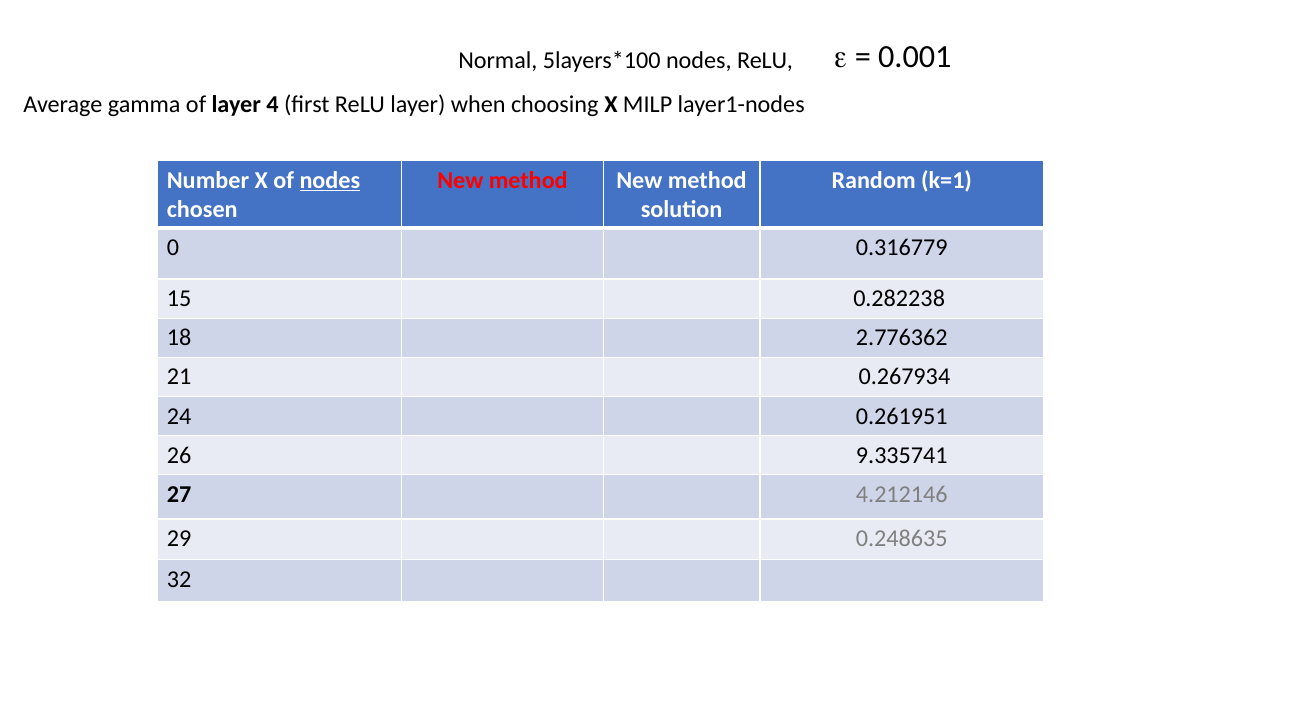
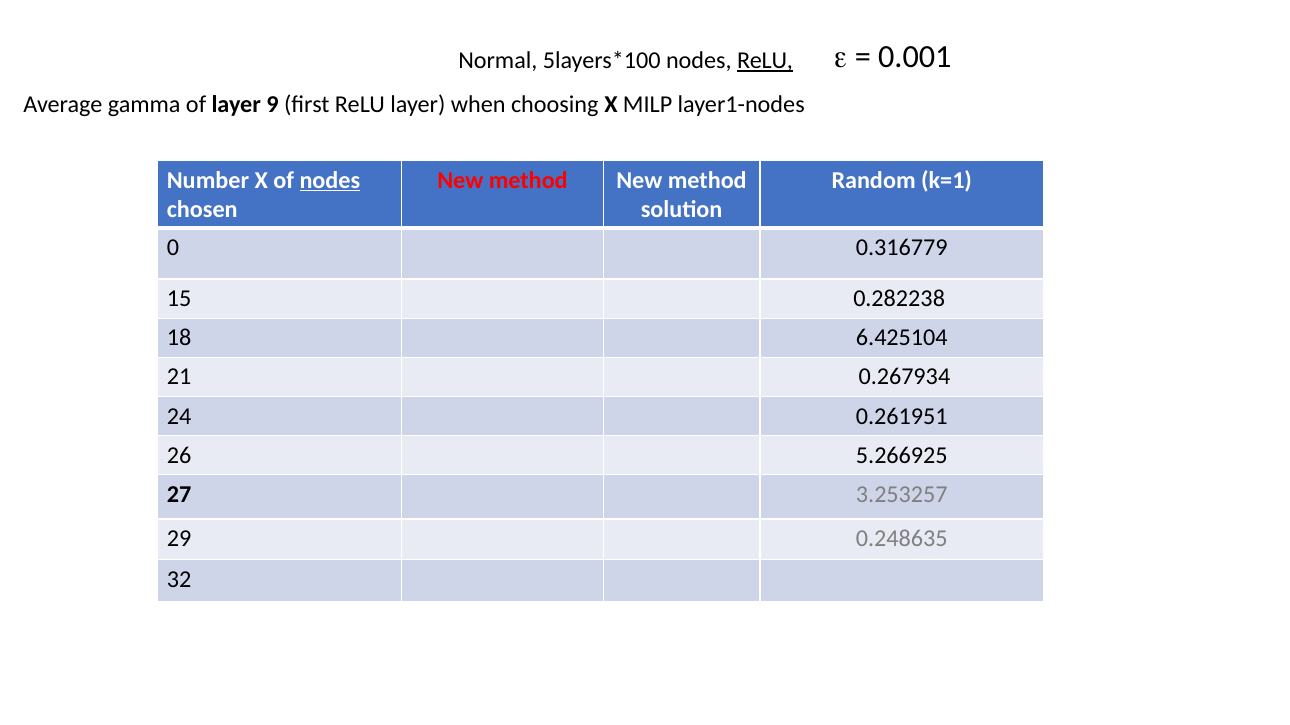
ReLU at (765, 61) underline: none -> present
4: 4 -> 9
2.776362: 2.776362 -> 6.425104
9.335741: 9.335741 -> 5.266925
4.212146: 4.212146 -> 3.253257
